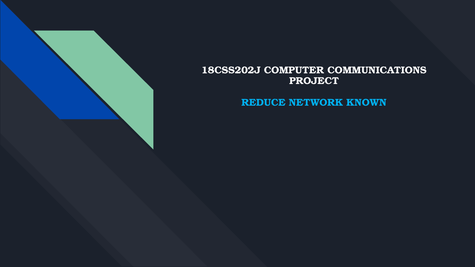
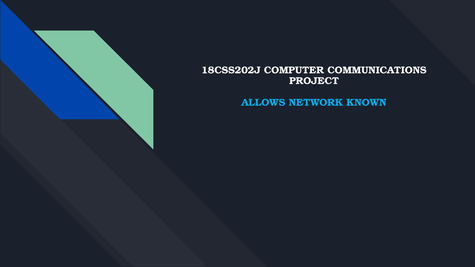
REDUCE: REDUCE -> ALLOWS
